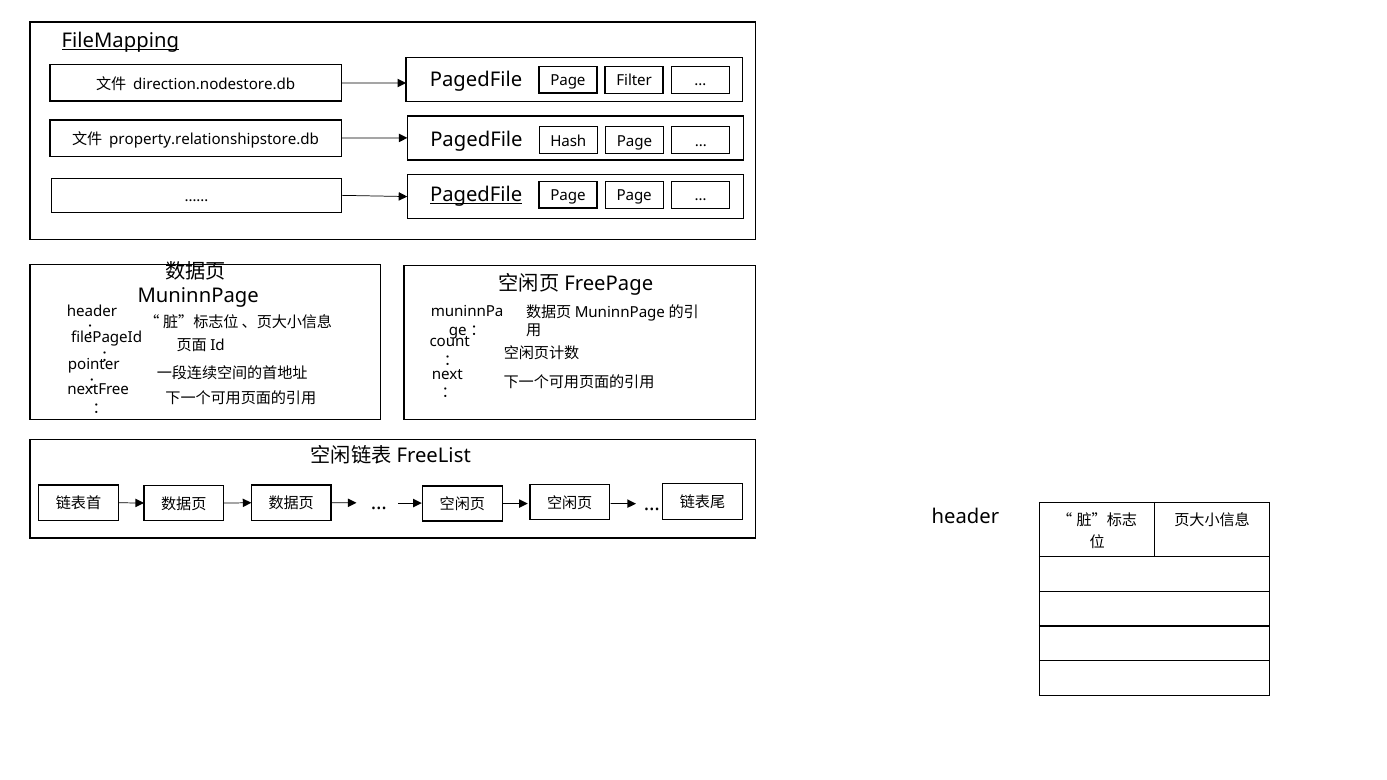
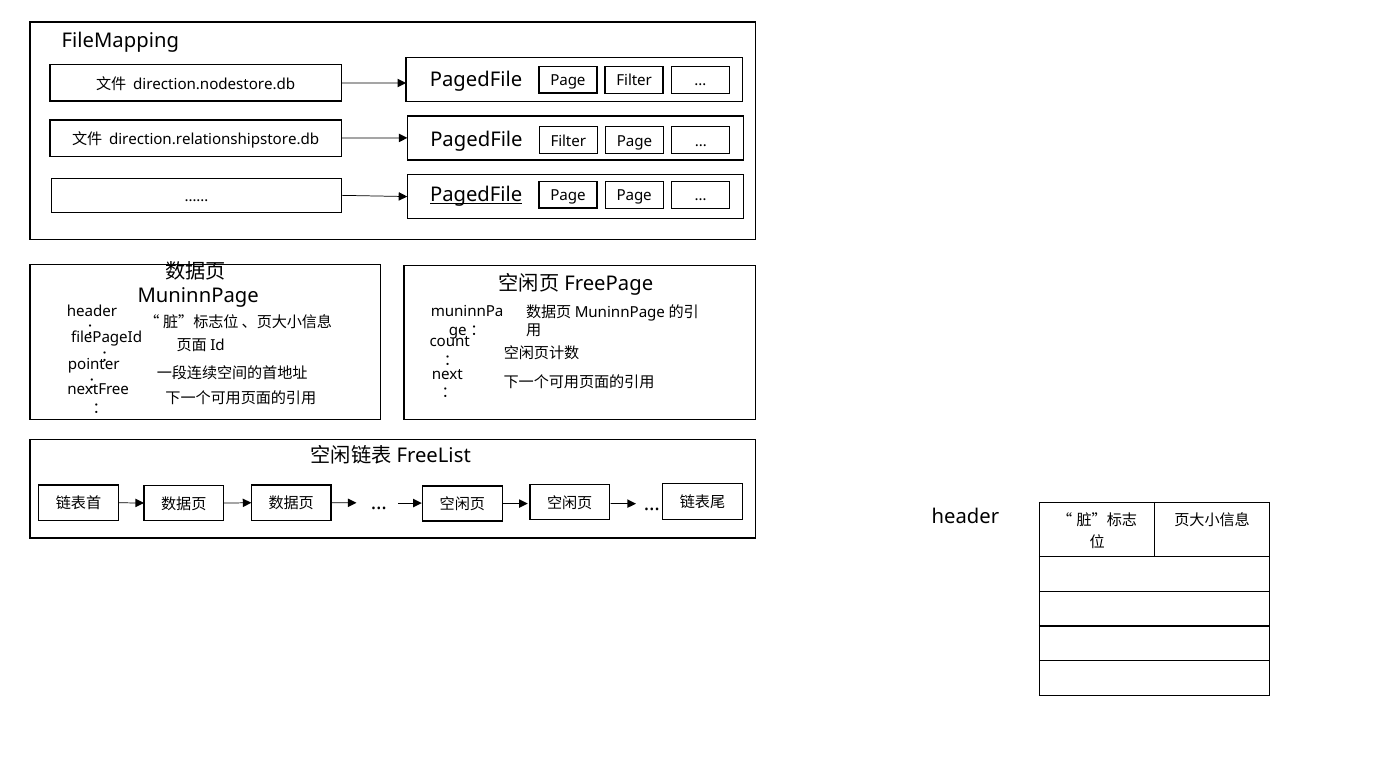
FileMapping underline: present -> none
property.relationshipstore.db: property.relationshipstore.db -> direction.relationshipstore.db
PagedFile Hash: Hash -> Filter
